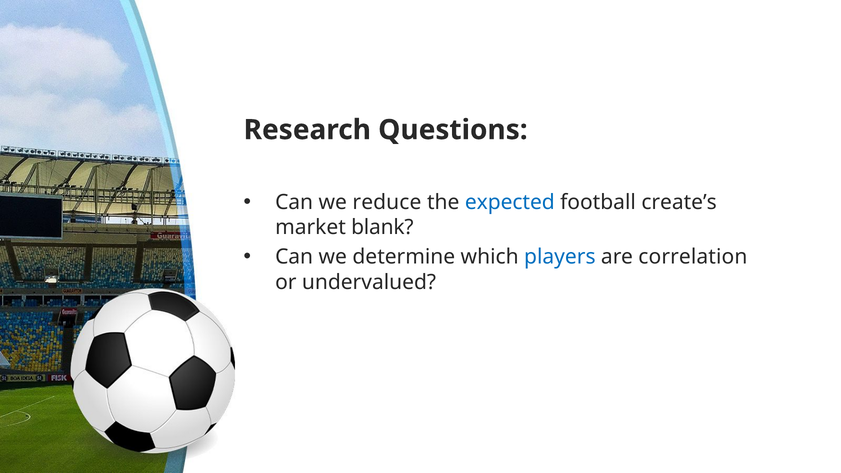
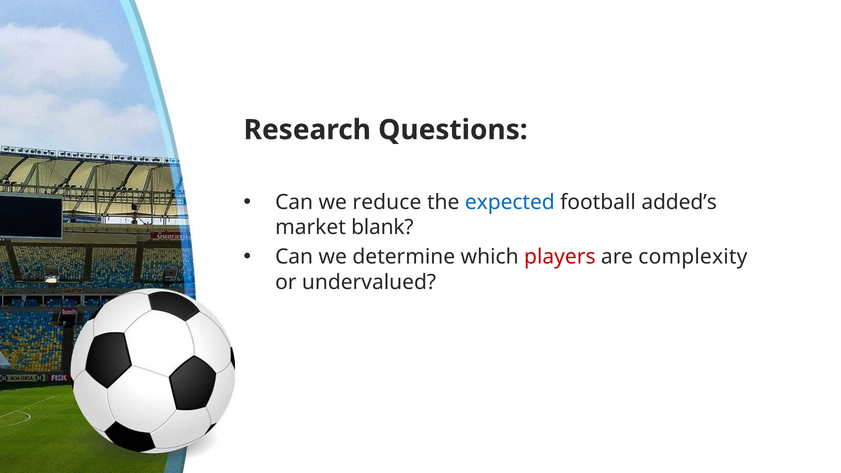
create’s: create’s -> added’s
players colour: blue -> red
correlation: correlation -> complexity
